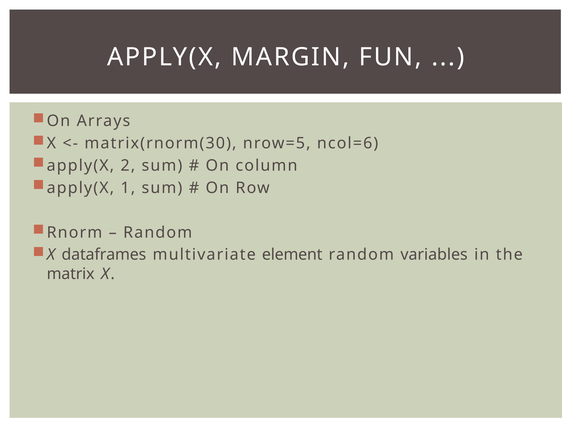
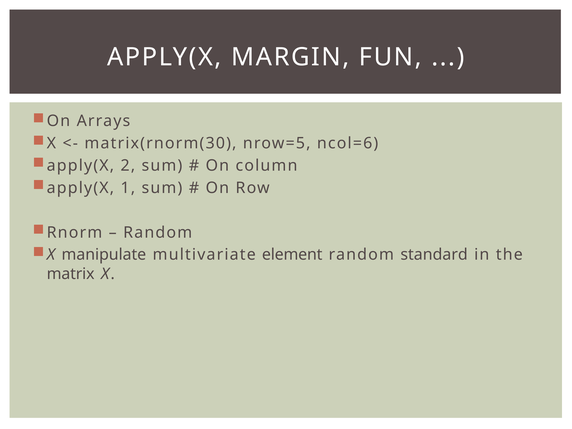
dataframes: dataframes -> manipulate
variables: variables -> standard
